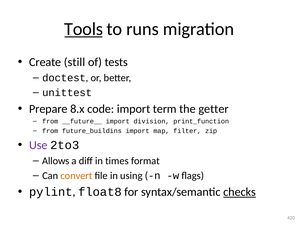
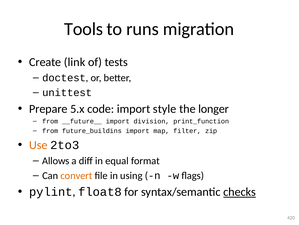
Tools underline: present -> none
still: still -> link
8.x: 8.x -> 5.x
term: term -> style
getter: getter -> longer
Use colour: purple -> orange
times: times -> equal
